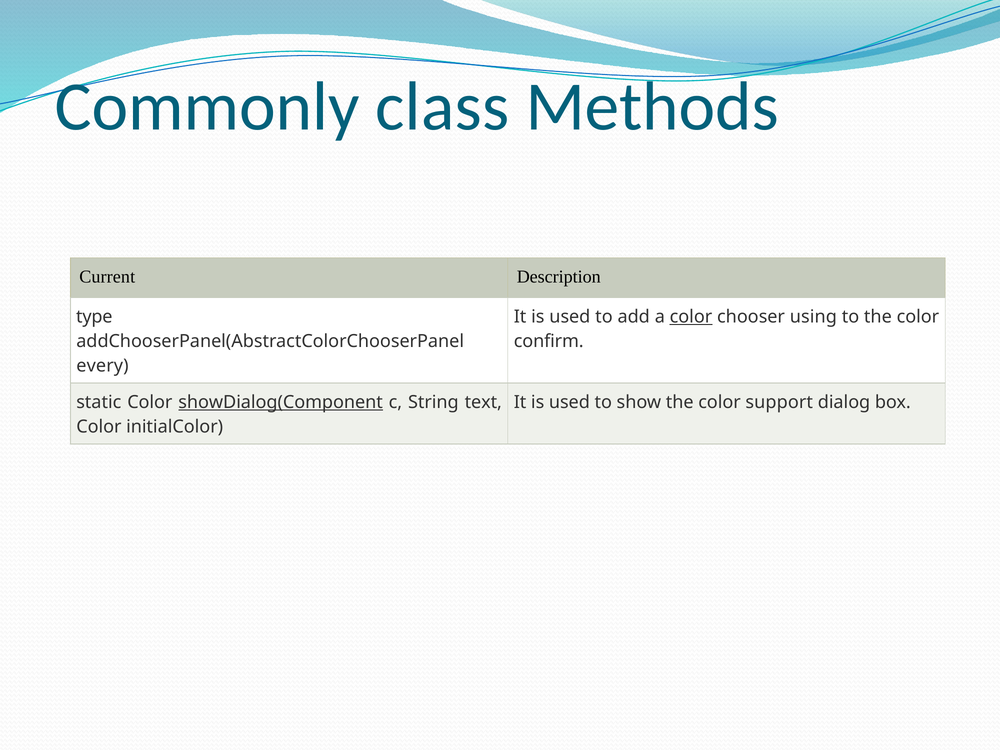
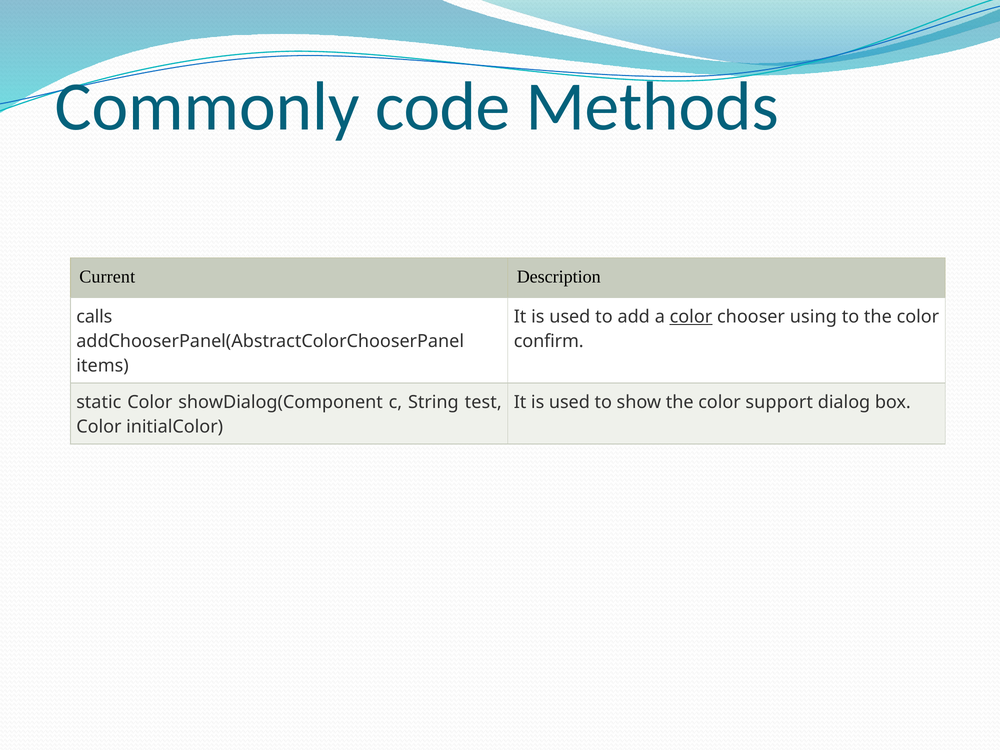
class: class -> code
type: type -> calls
every: every -> items
showDialog(Component underline: present -> none
text: text -> test
